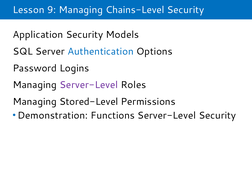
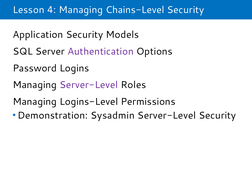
9: 9 -> 4
Authentication colour: blue -> purple
Stored-Level: Stored-Level -> Logins-Level
Functions: Functions -> Sysadmin
